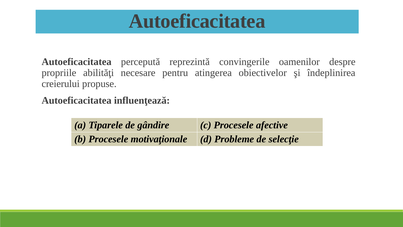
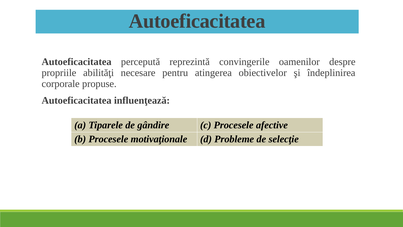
creierului: creierului -> corporale
